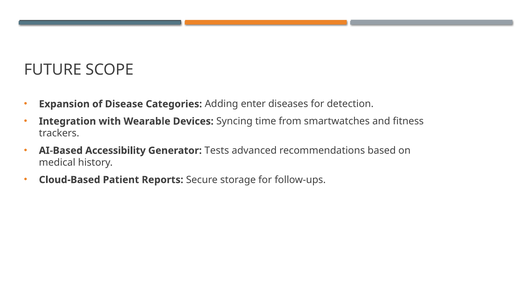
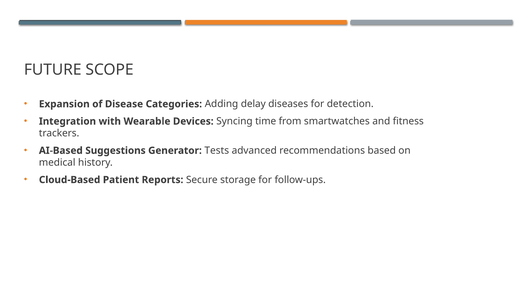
enter: enter -> delay
Accessibility: Accessibility -> Suggestions
